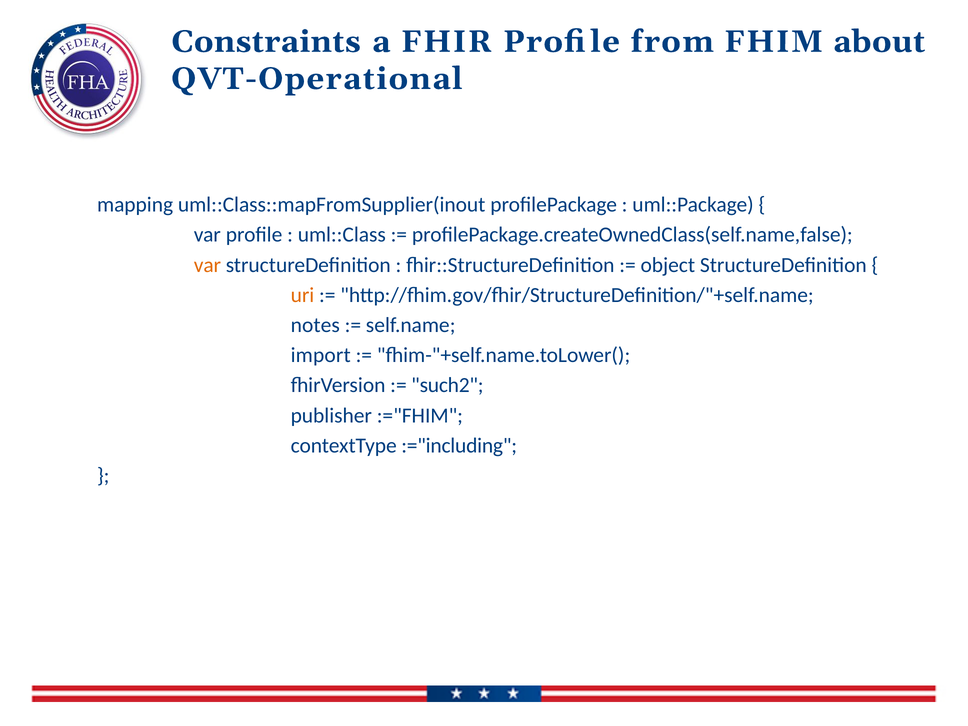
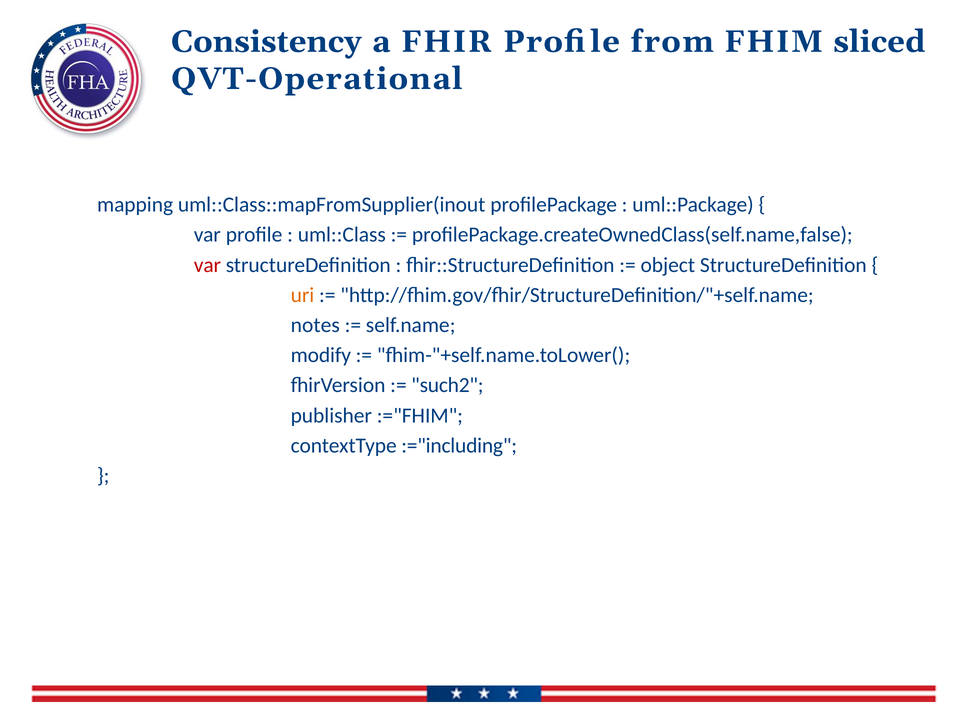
Constraints: Constraints -> Consistency
about: about -> sliced
var at (207, 265) colour: orange -> red
import: import -> modify
